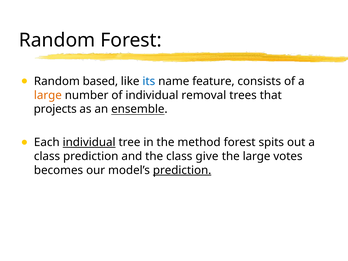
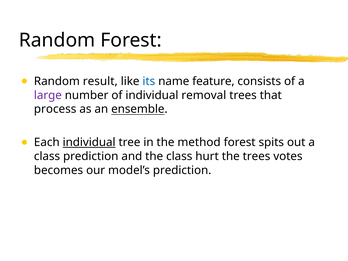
based: based -> result
large at (48, 95) colour: orange -> purple
projects: projects -> process
give: give -> hurt
the large: large -> trees
prediction at (182, 170) underline: present -> none
